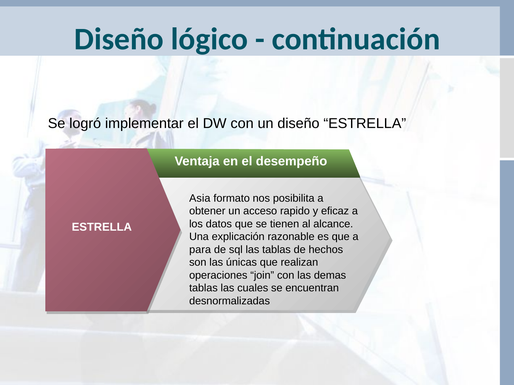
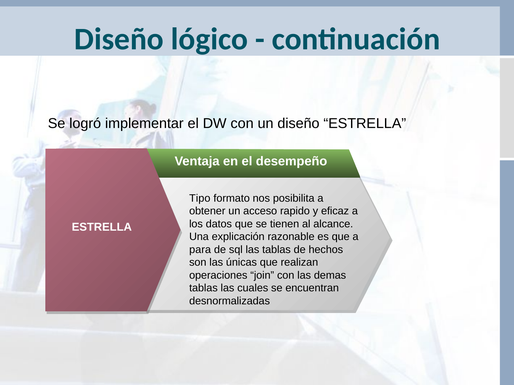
Asia: Asia -> Tipo
